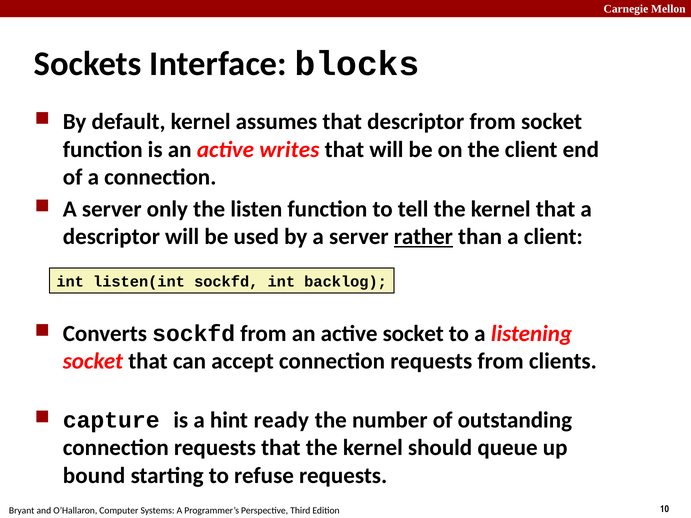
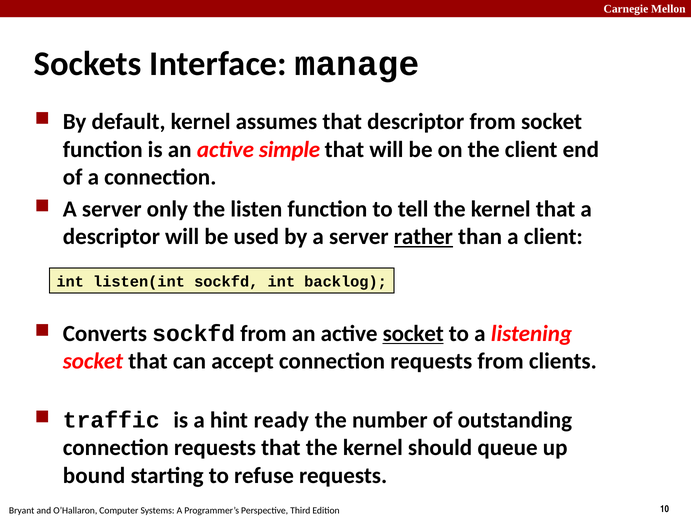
blocks: blocks -> manage
writes: writes -> simple
socket at (413, 334) underline: none -> present
capture: capture -> traffic
